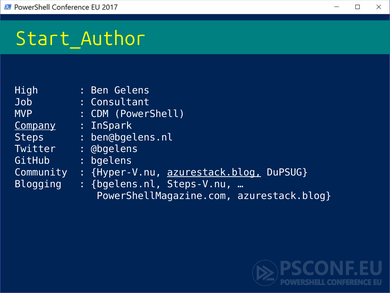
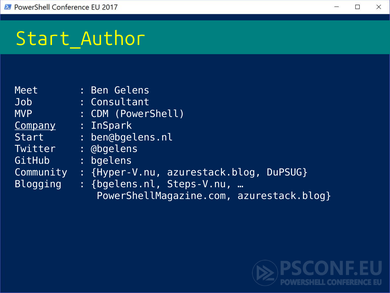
High: High -> Meet
Steps: Steps -> Start
azurestack.blog at (214, 172) underline: present -> none
